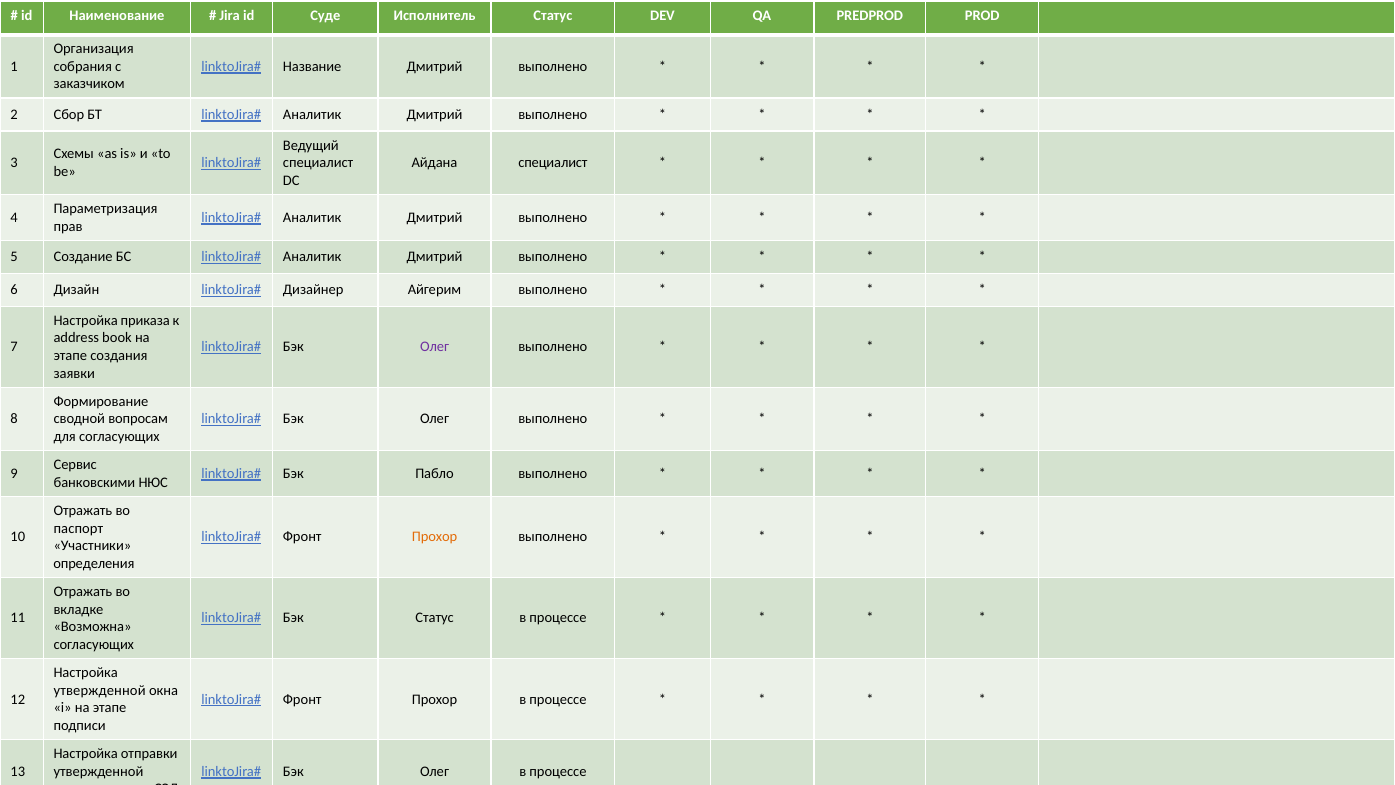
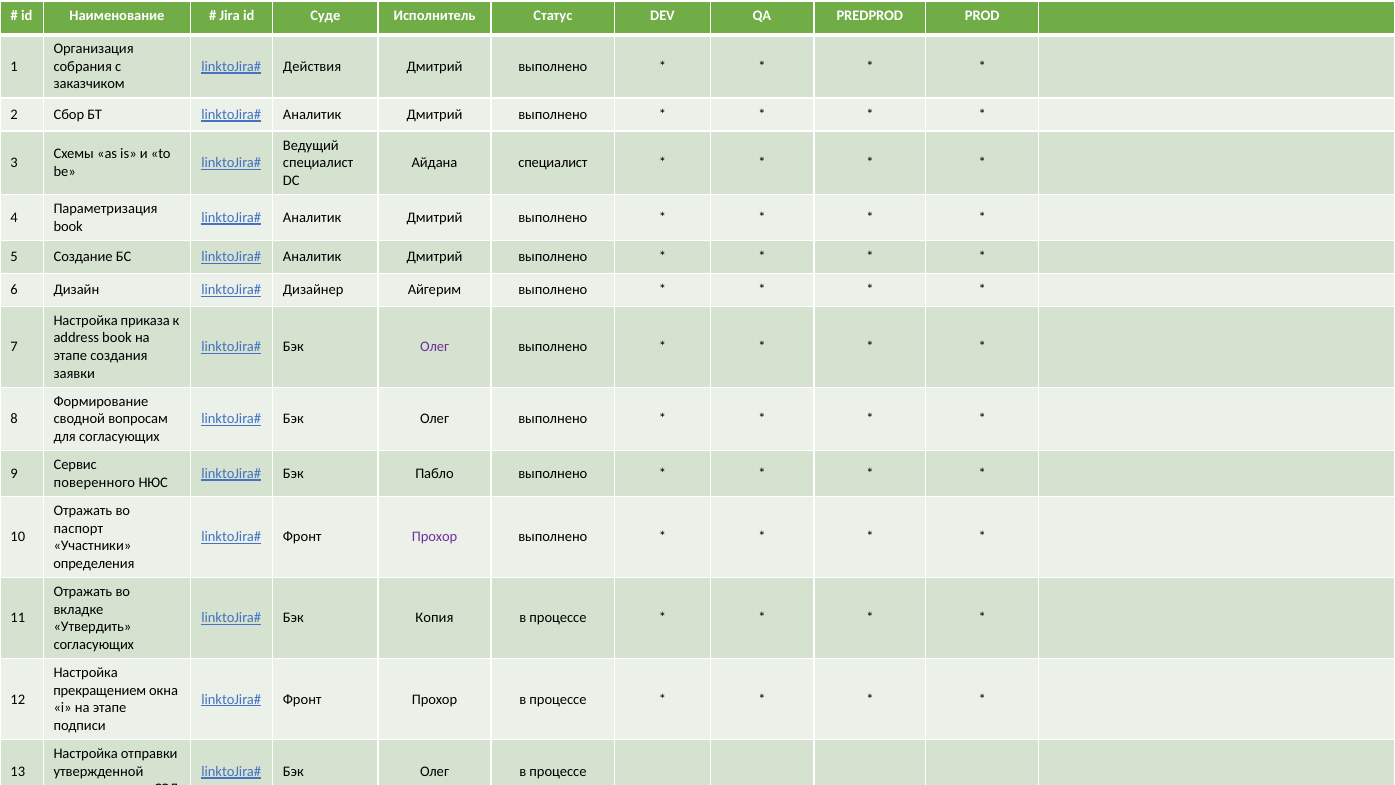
Название: Название -> Действия
прав at (68, 226): прав -> book
банковскими: банковскими -> поверенного
Прохор at (435, 537) colour: orange -> purple
Бэк Статус: Статус -> Копия
Возможна: Возможна -> Утвердить
утвержденной at (100, 690): утвержденной -> прекращением
